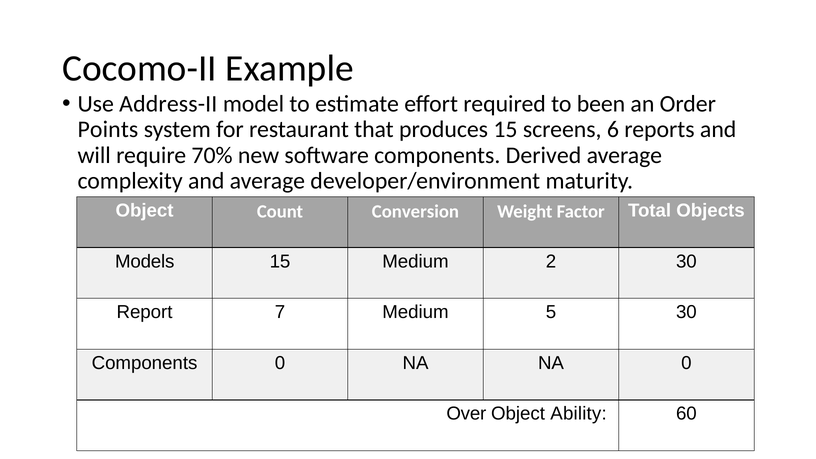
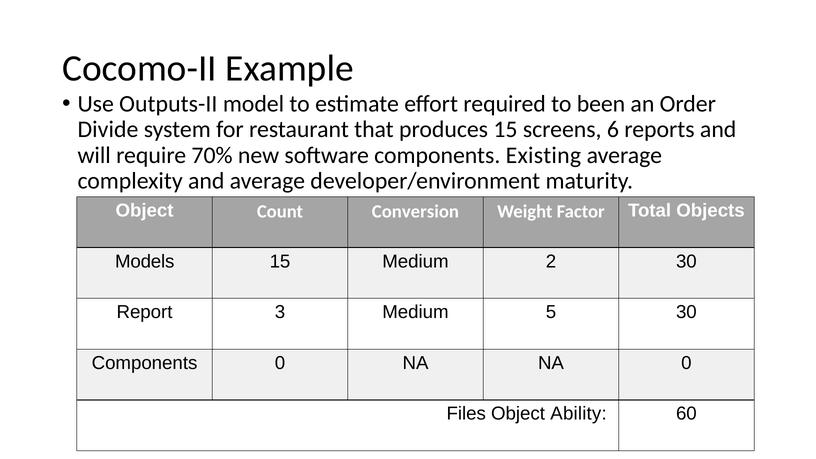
Address-II: Address-II -> Outputs-II
Points: Points -> Divide
Derived: Derived -> Existing
7: 7 -> 3
Over: Over -> Files
